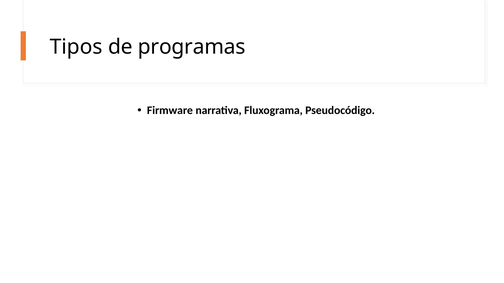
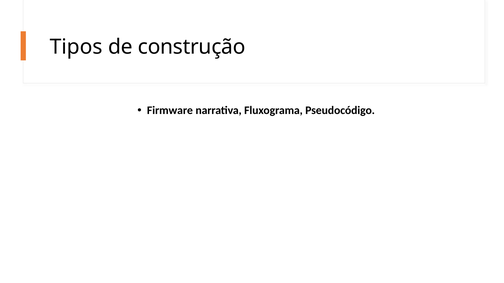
programas: programas -> construção
